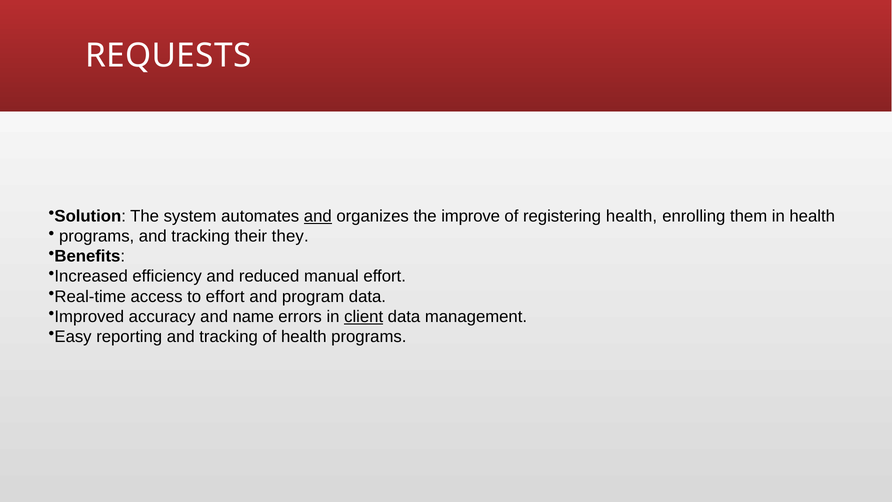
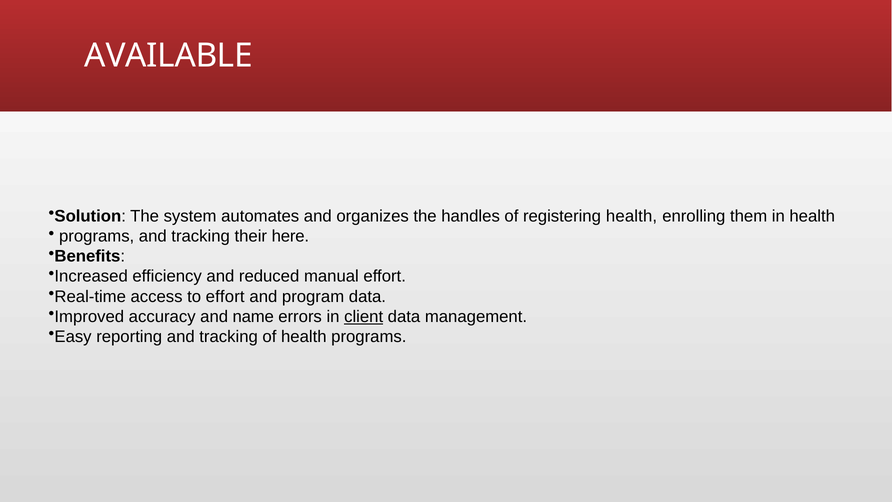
REQUESTS: REQUESTS -> AVAILABLE
and at (318, 216) underline: present -> none
improve: improve -> handles
they: they -> here
